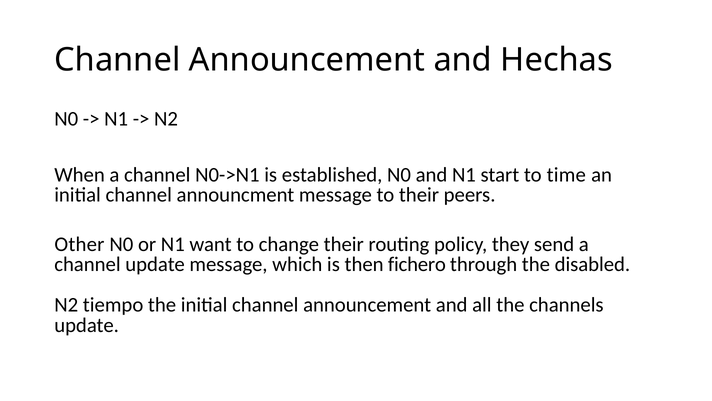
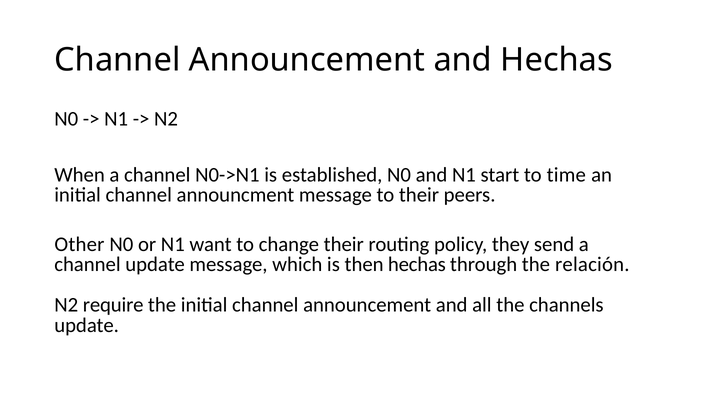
then fichero: fichero -> hechas
disabled: disabled -> relación
tiempo: tiempo -> require
